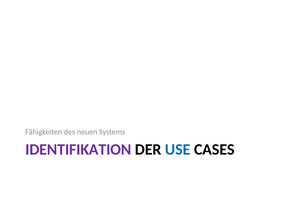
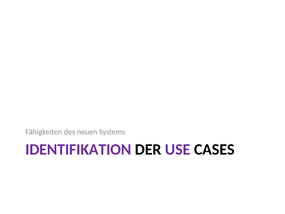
USE colour: blue -> purple
